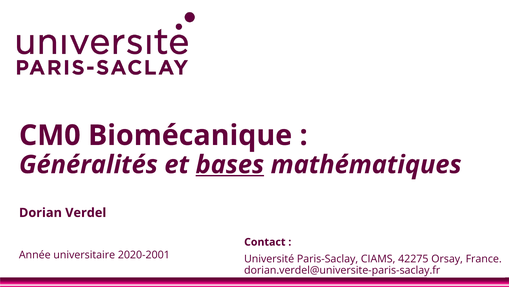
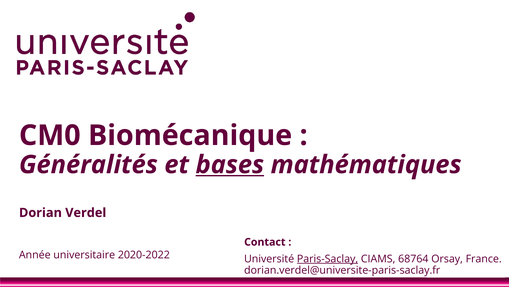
2020-2001: 2020-2001 -> 2020-2022
Paris-Saclay underline: none -> present
42275: 42275 -> 68764
